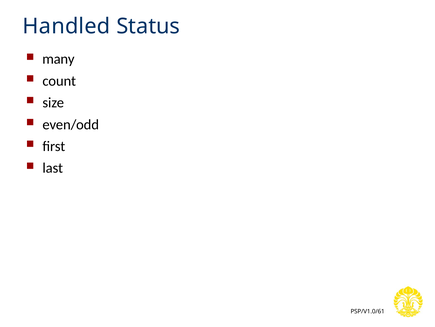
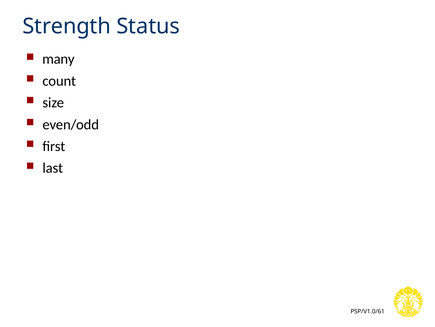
Handled: Handled -> Strength
